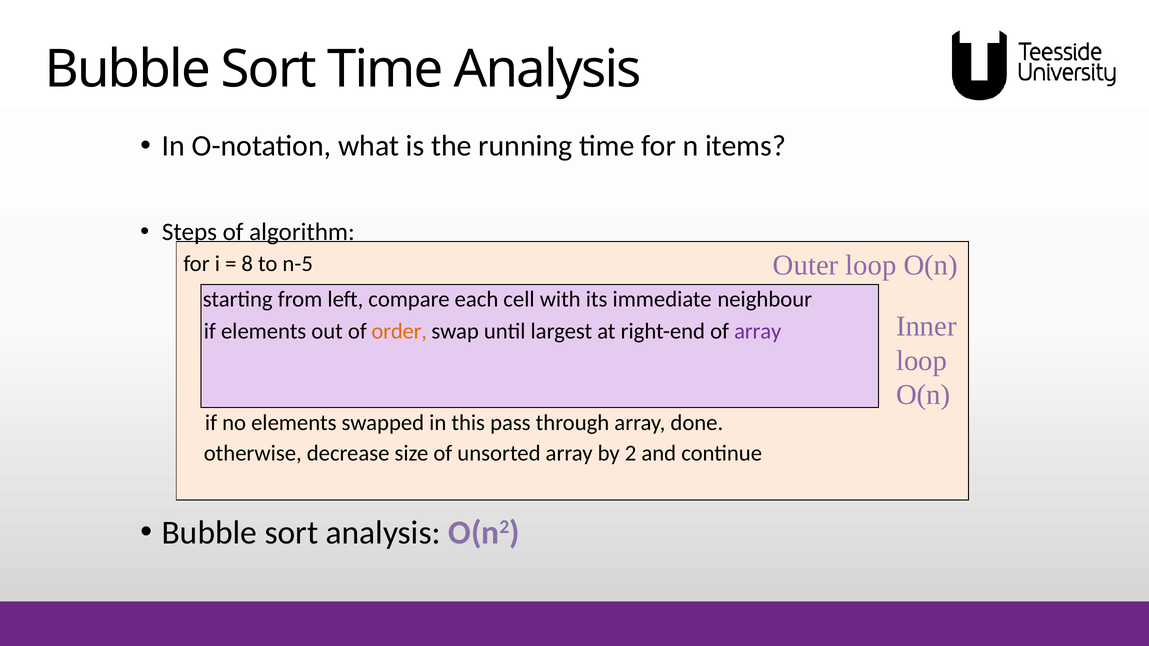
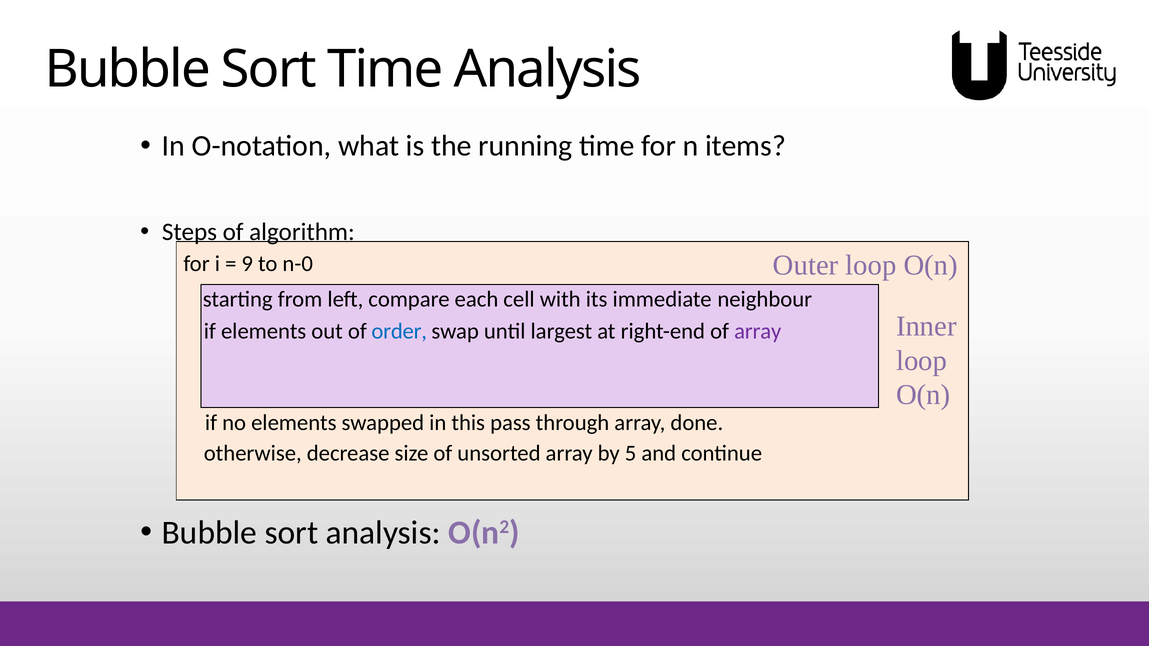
8: 8 -> 9
n-5: n-5 -> n-0
order colour: orange -> blue
2: 2 -> 5
